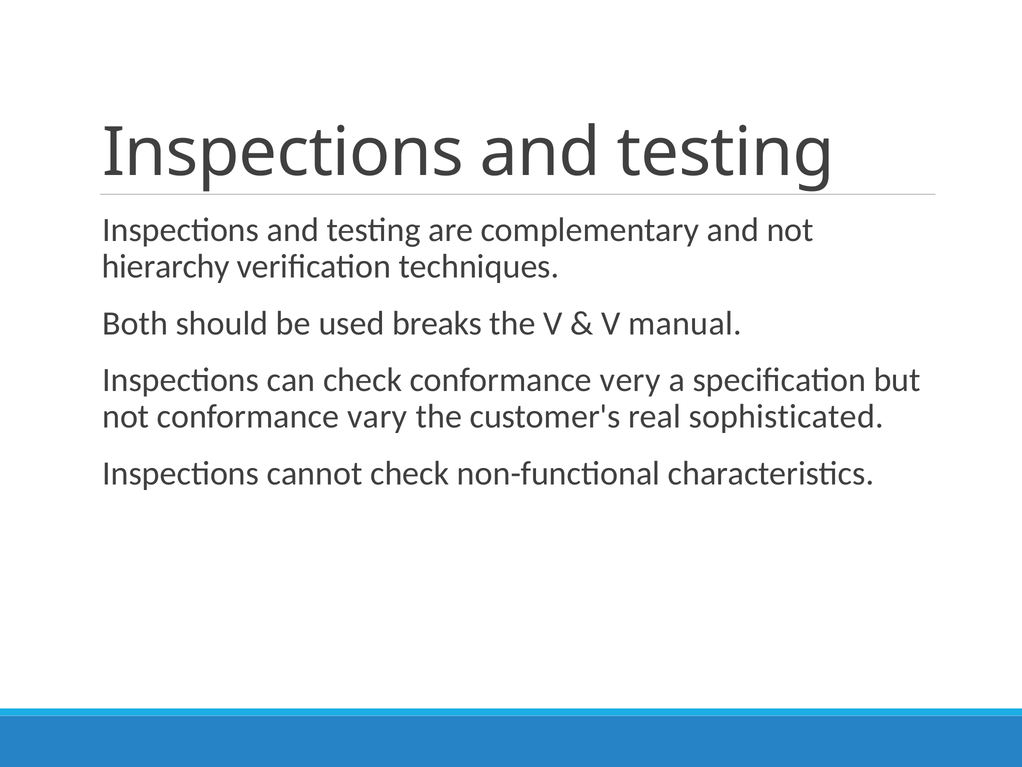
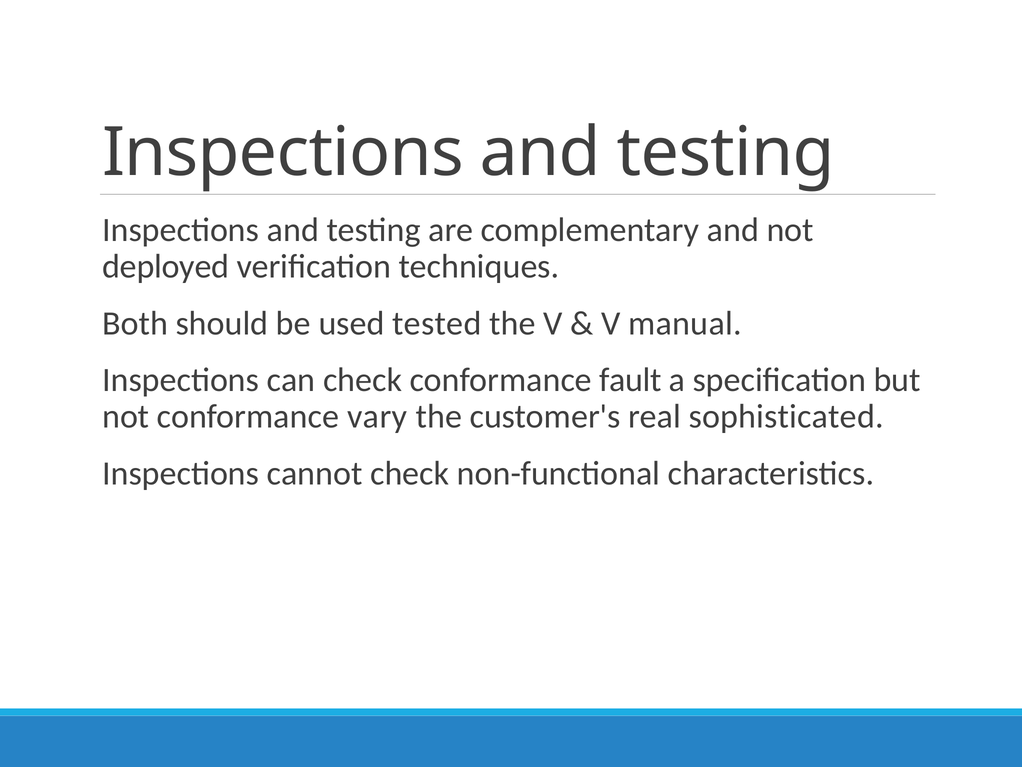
hierarchy: hierarchy -> deployed
breaks: breaks -> tested
very: very -> fault
